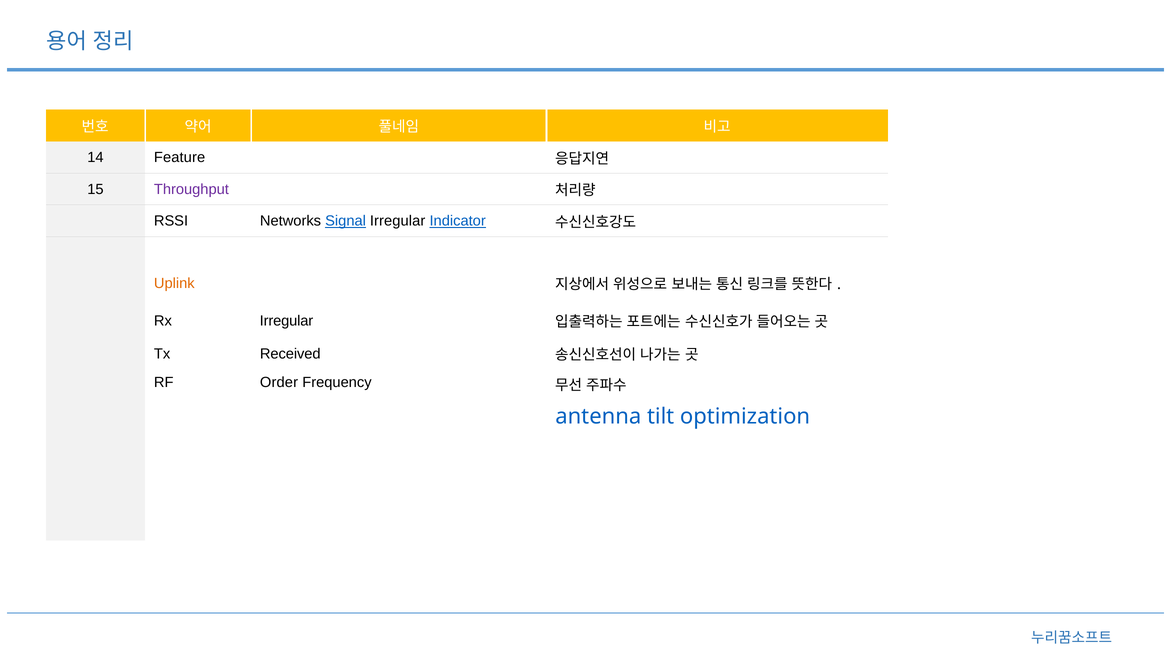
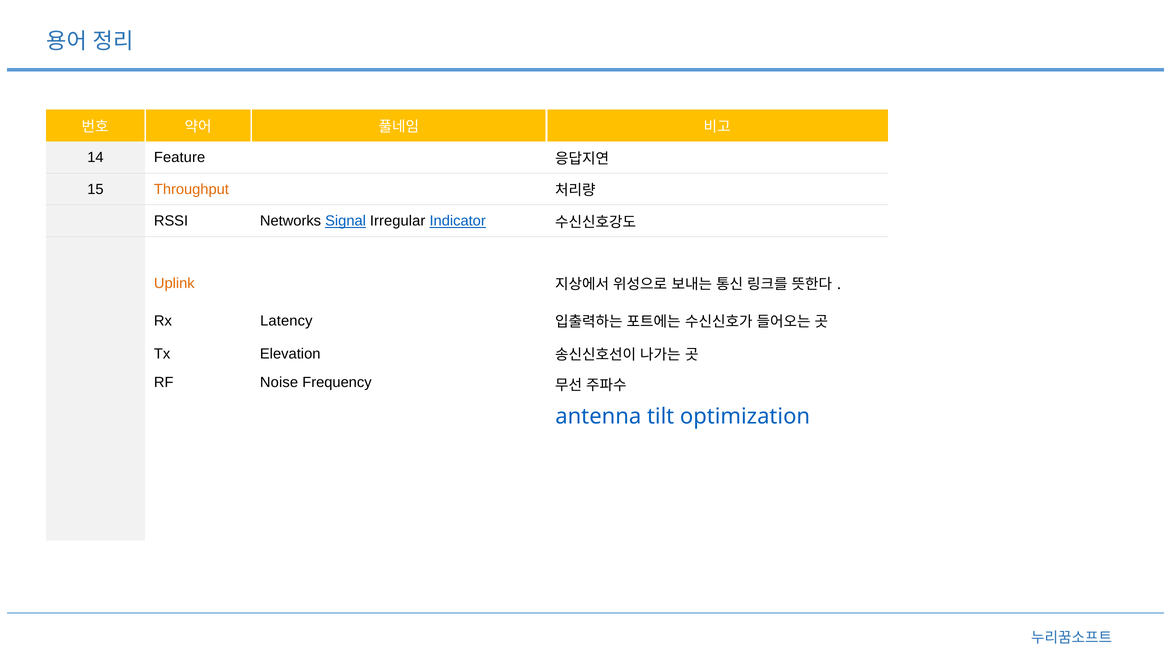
Throughput colour: purple -> orange
Rx Irregular: Irregular -> Latency
Received: Received -> Elevation
Order: Order -> Noise
